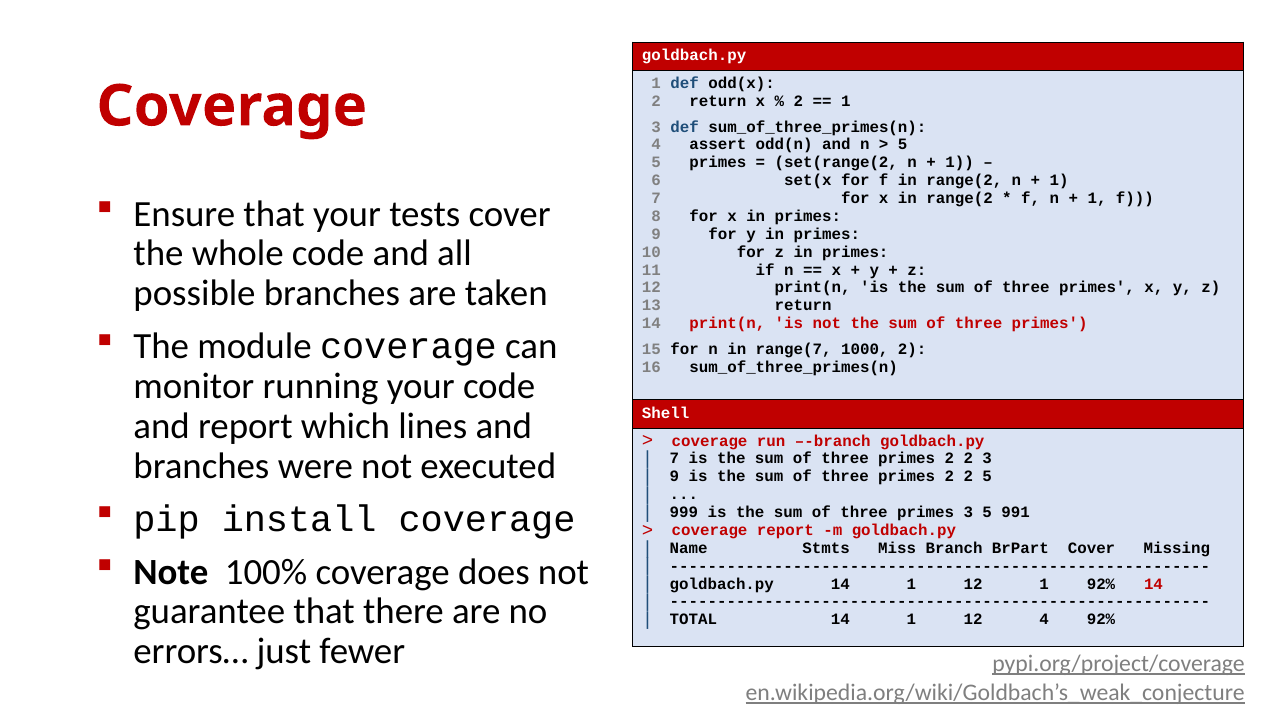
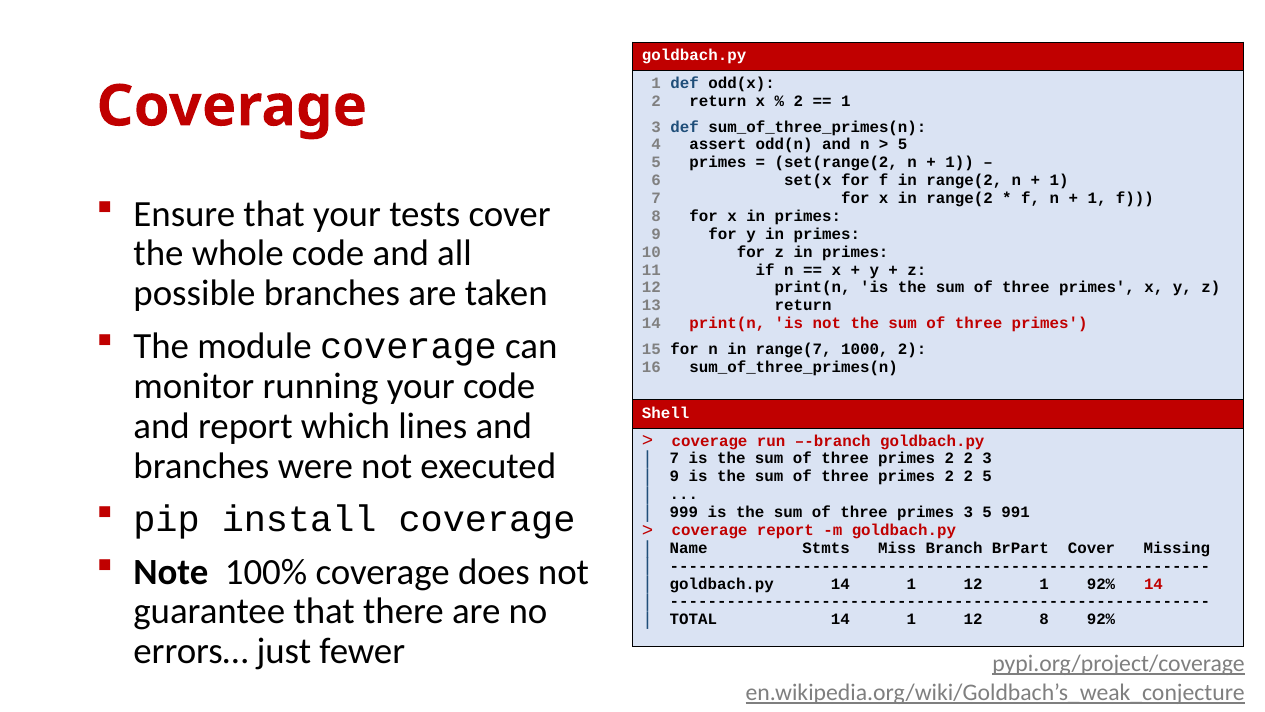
12 4: 4 -> 8
